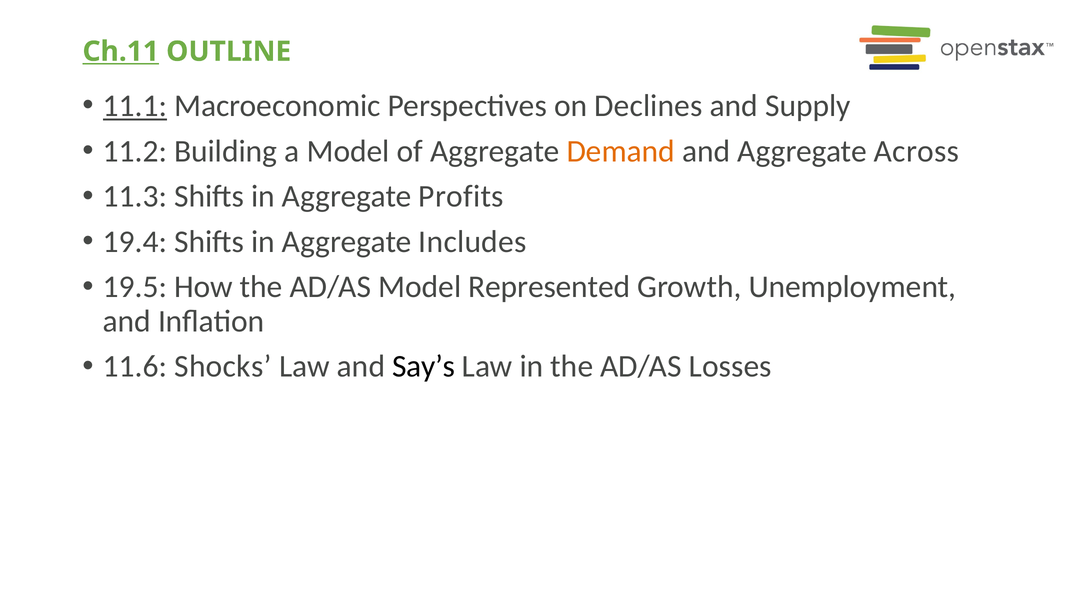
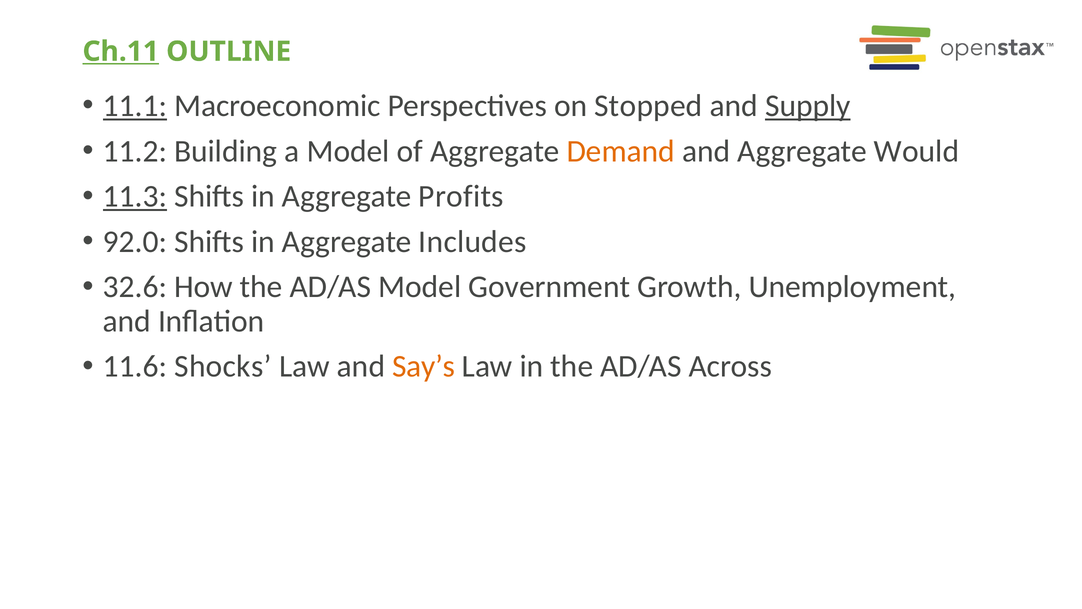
Declines: Declines -> Stopped
Supply underline: none -> present
Across: Across -> Would
11.3 underline: none -> present
19.4: 19.4 -> 92.0
19.5: 19.5 -> 32.6
Represented: Represented -> Government
Say’s colour: black -> orange
Losses: Losses -> Across
